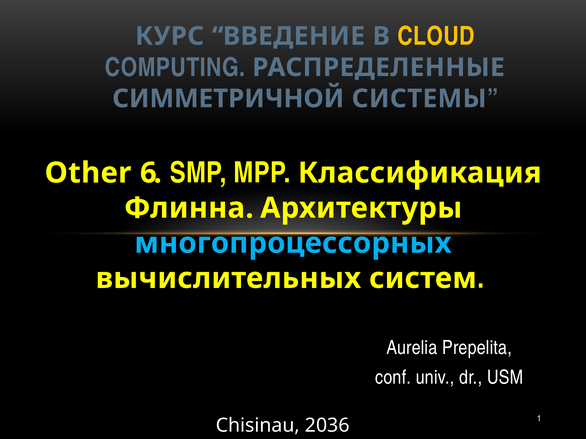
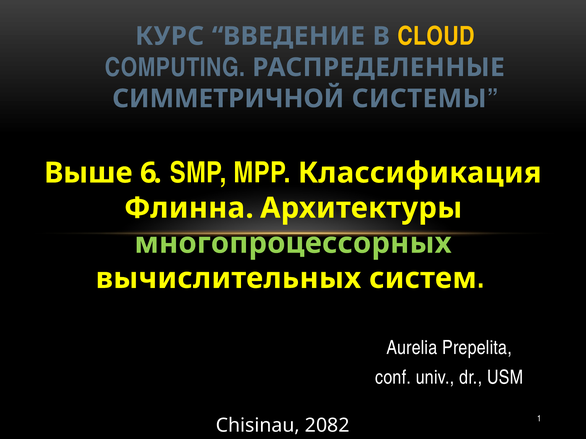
Other: Other -> Выше
многопроцессорных colour: light blue -> light green
2036: 2036 -> 2082
